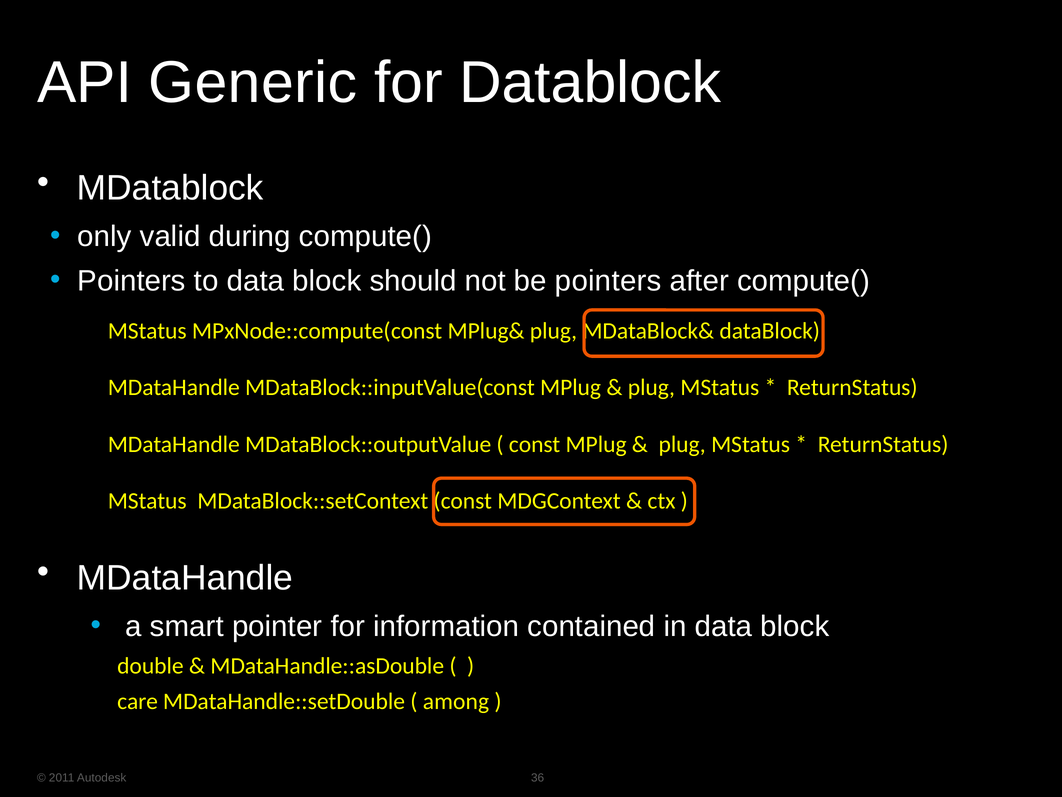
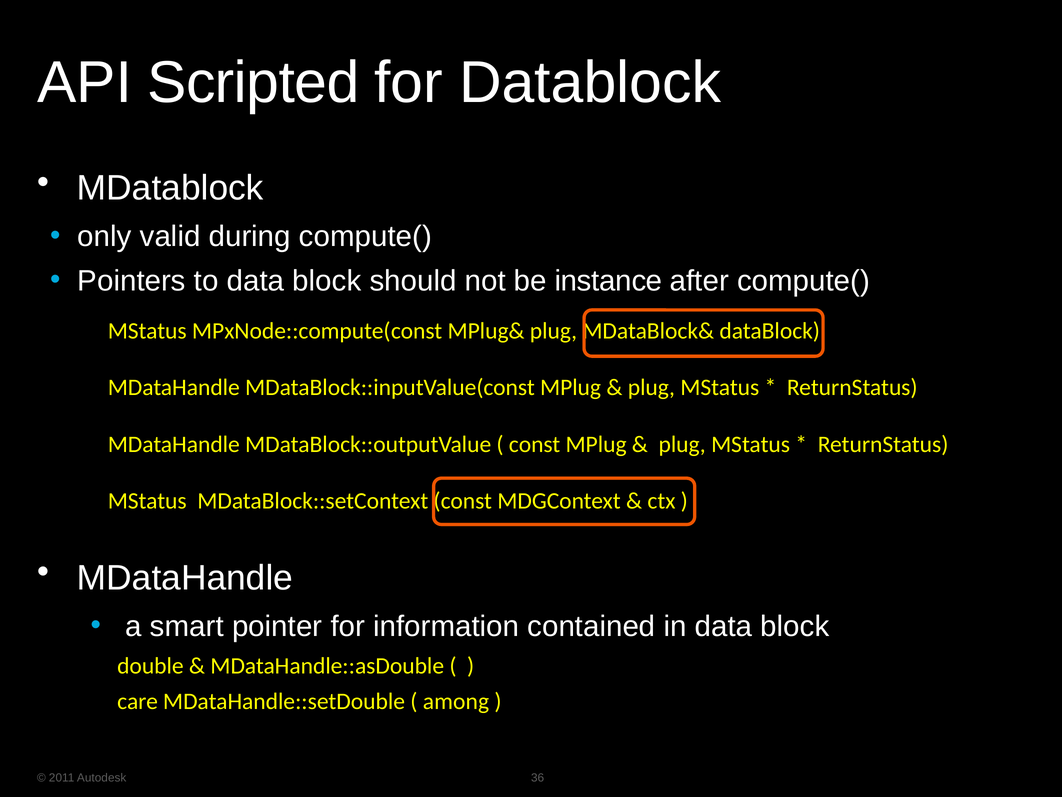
Generic: Generic -> Scripted
be pointers: pointers -> instance
